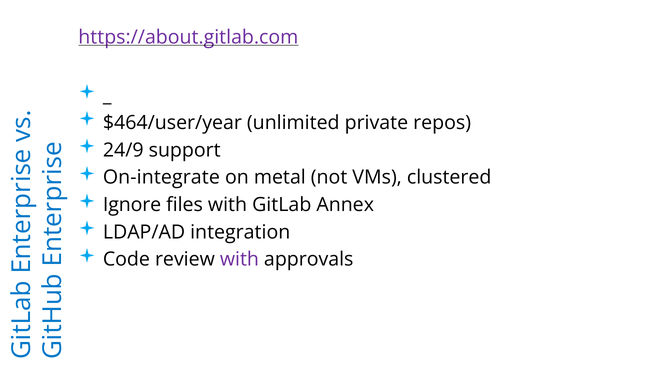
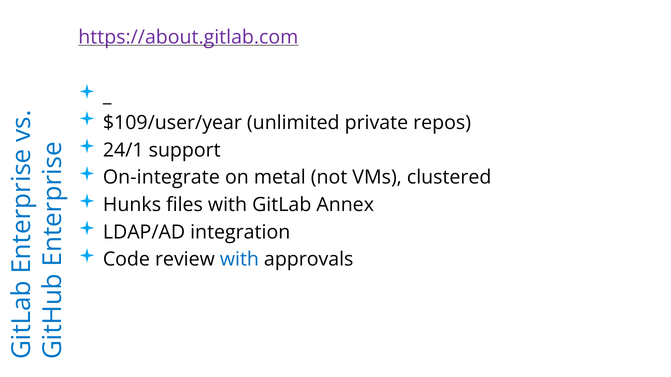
$464/user/year: $464/user/year -> $109/user/year
24/9: 24/9 -> 24/1
Ignore: Ignore -> Hunks
with at (239, 260) colour: purple -> blue
